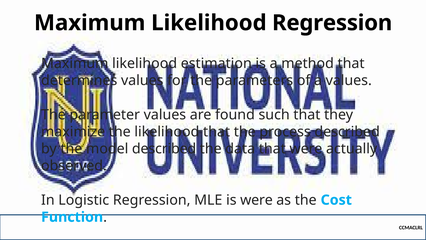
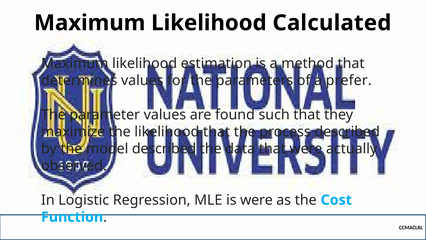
Likelihood Regression: Regression -> Calculated
a values: values -> prefer
